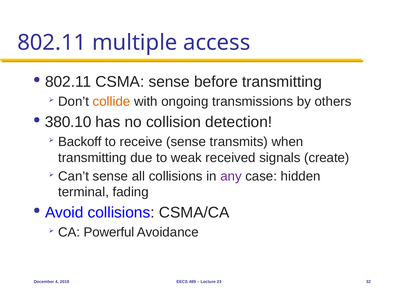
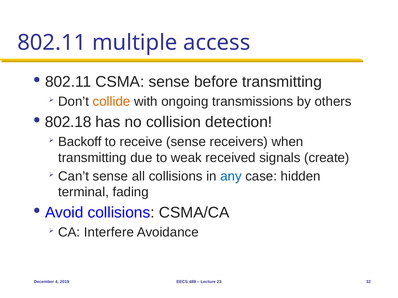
380.10: 380.10 -> 802.18
transmits: transmits -> receivers
any colour: purple -> blue
Powerful: Powerful -> Interfere
